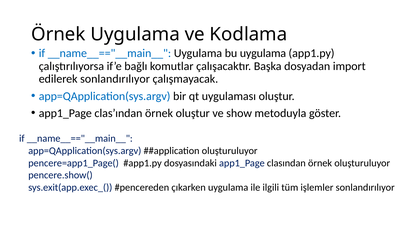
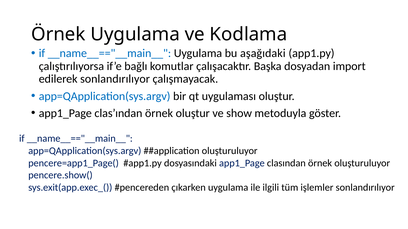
bu uygulama: uygulama -> aşağıdaki
